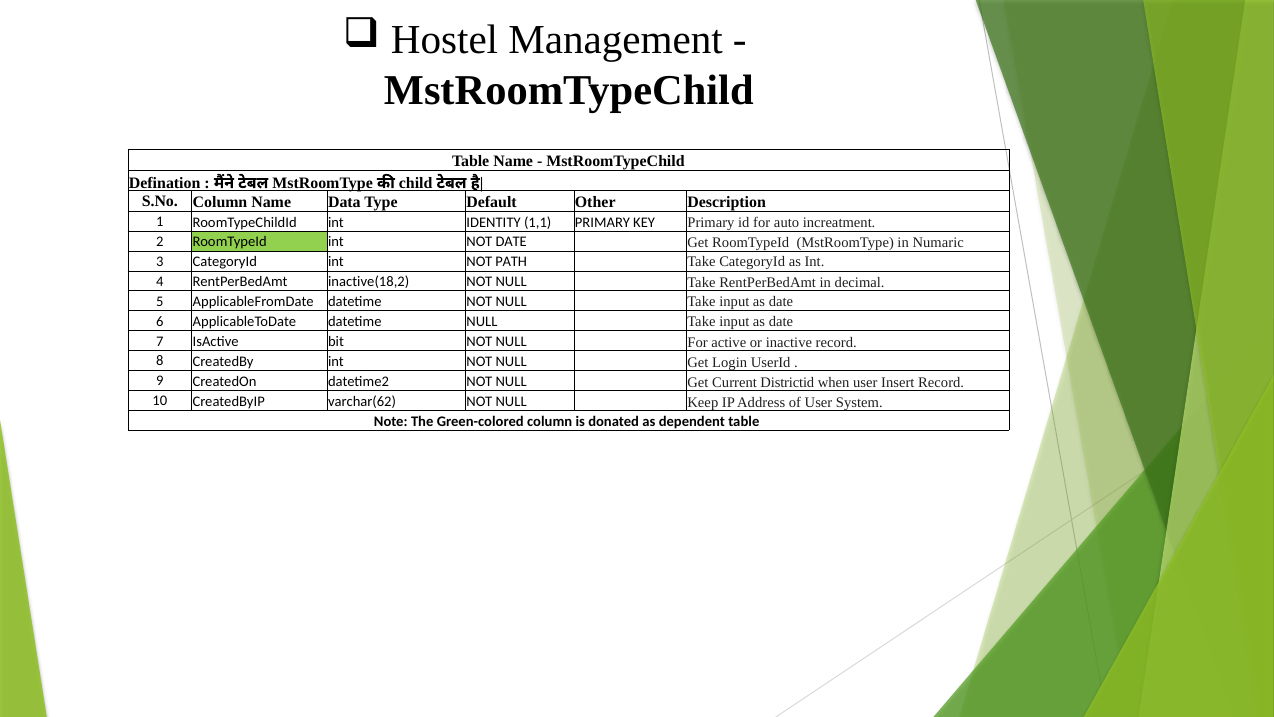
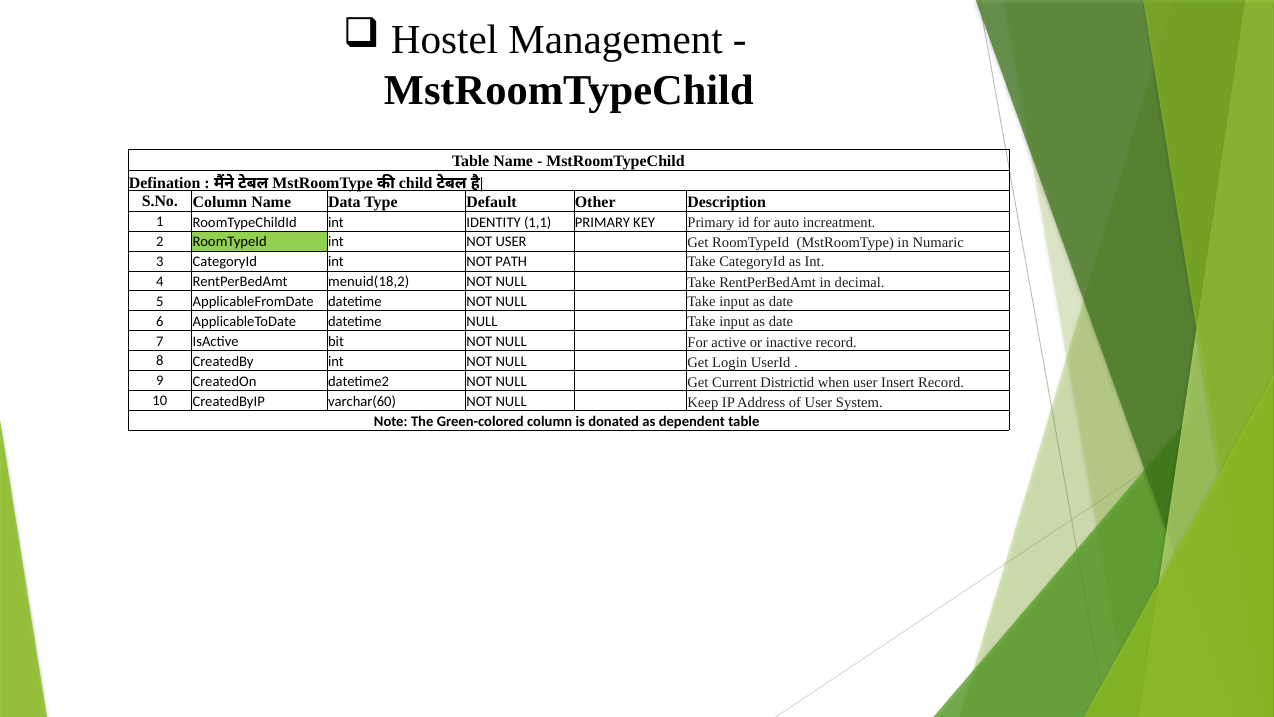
NOT DATE: DATE -> USER
inactive(18,2: inactive(18,2 -> menuid(18,2
varchar(62: varchar(62 -> varchar(60
